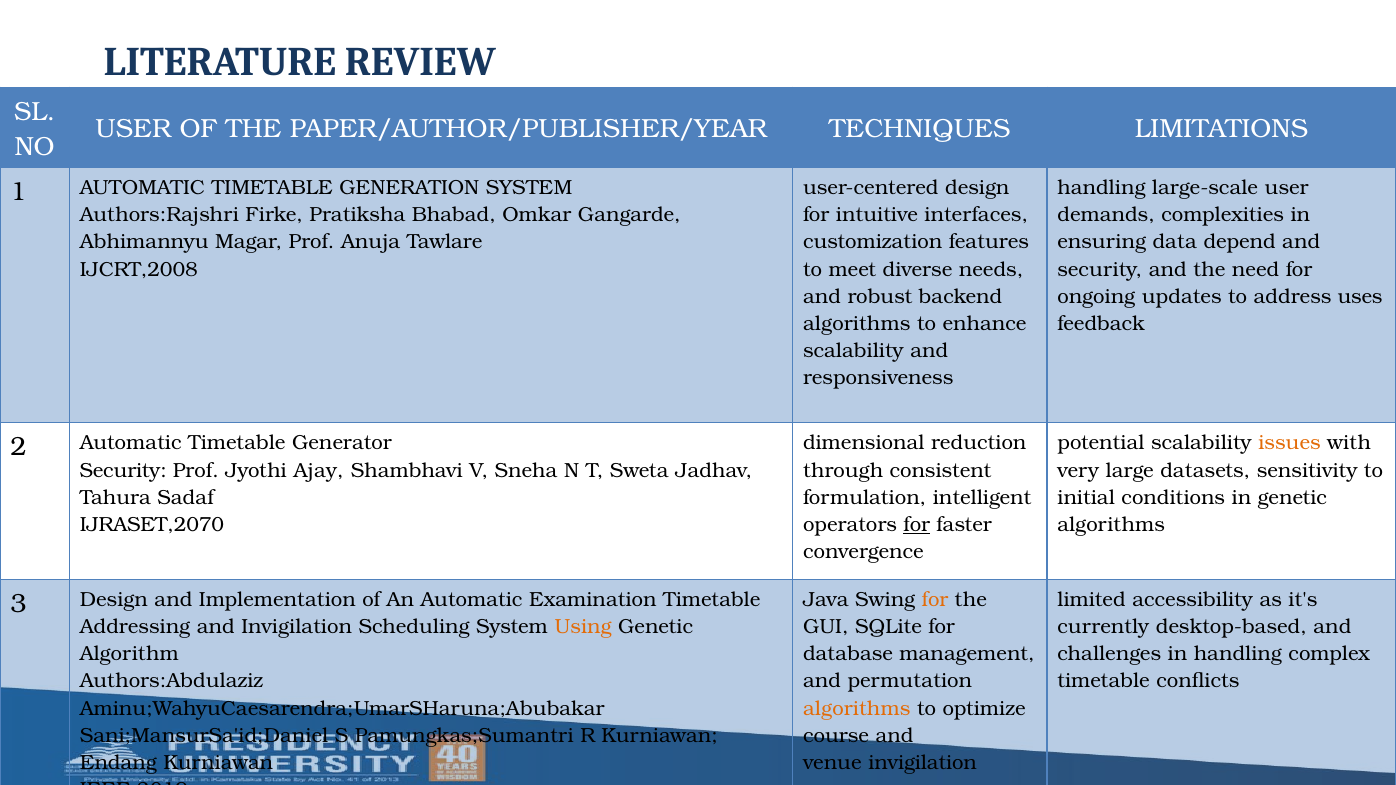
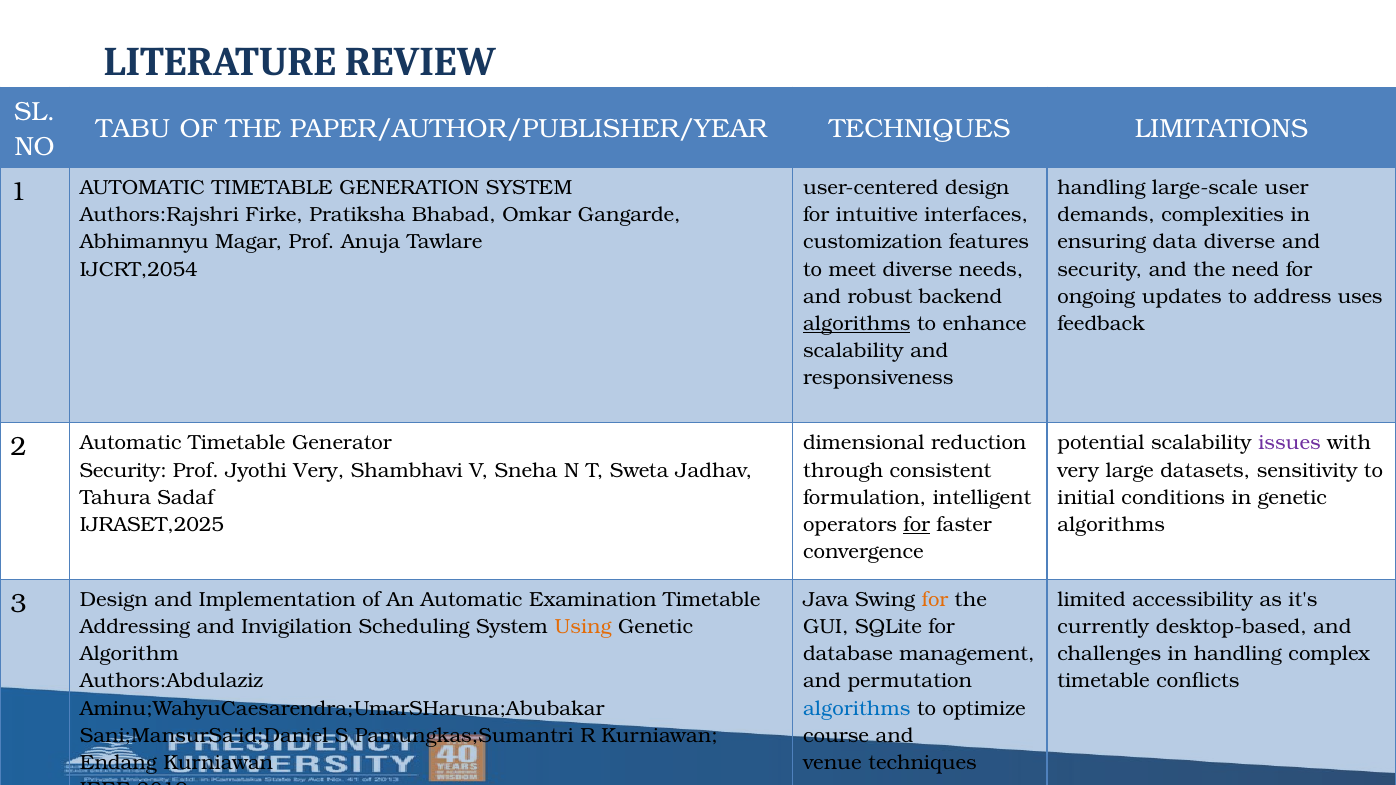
USER at (133, 129): USER -> TABU
data depend: depend -> diverse
IJCRT,2008: IJCRT,2008 -> IJCRT,2054
algorithms at (857, 324) underline: none -> present
issues colour: orange -> purple
Jyothi Ajay: Ajay -> Very
IJRASET,2070: IJRASET,2070 -> IJRASET,2025
algorithms at (857, 709) colour: orange -> blue
venue invigilation: invigilation -> techniques
